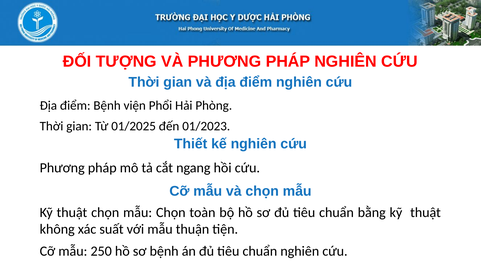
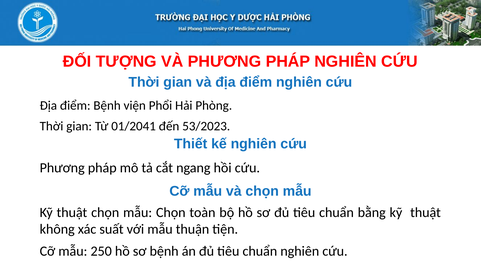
01/2025: 01/2025 -> 01/2041
01/2023: 01/2023 -> 53/2023
